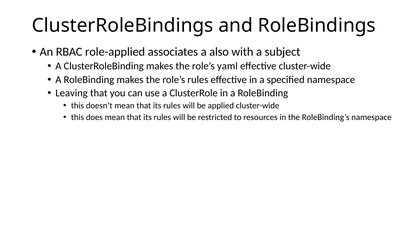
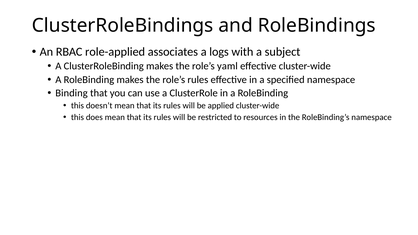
also: also -> logs
Leaving: Leaving -> Binding
